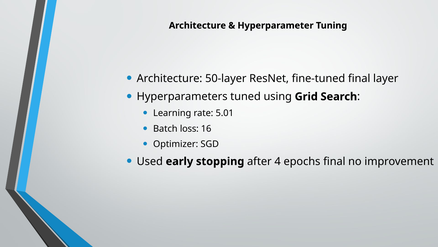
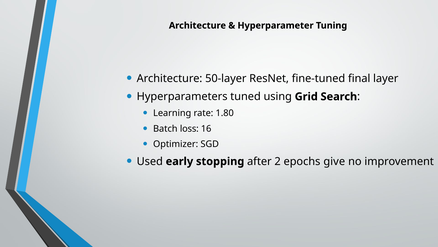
5.01: 5.01 -> 1.80
4: 4 -> 2
epochs final: final -> give
